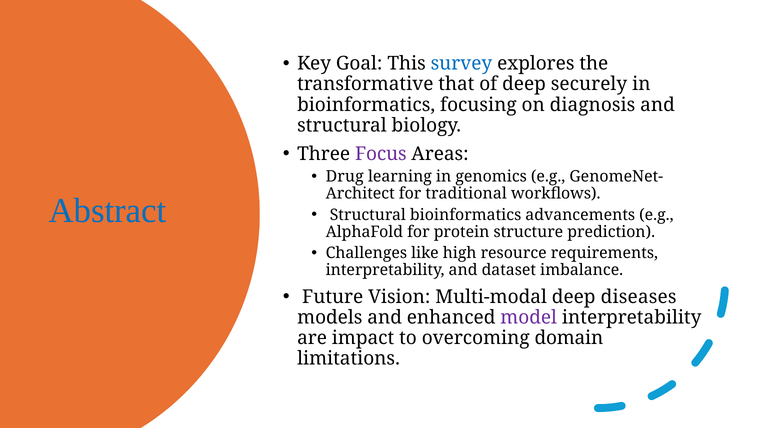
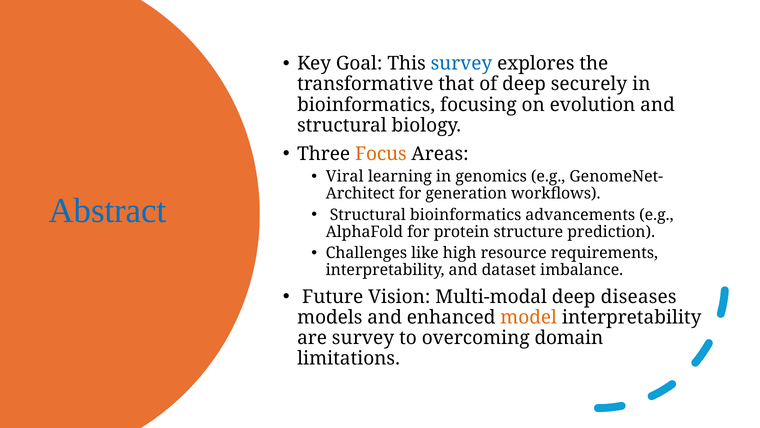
diagnosis: diagnosis -> evolution
Focus colour: purple -> orange
Drug: Drug -> Viral
traditional: traditional -> generation
model colour: purple -> orange
are impact: impact -> survey
